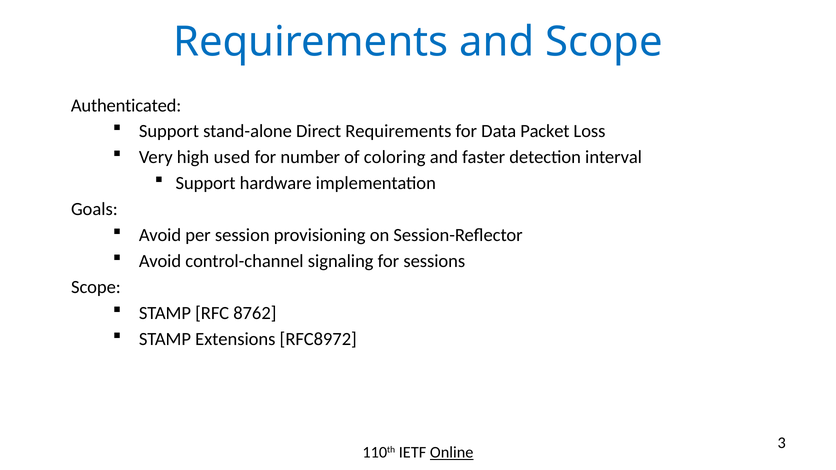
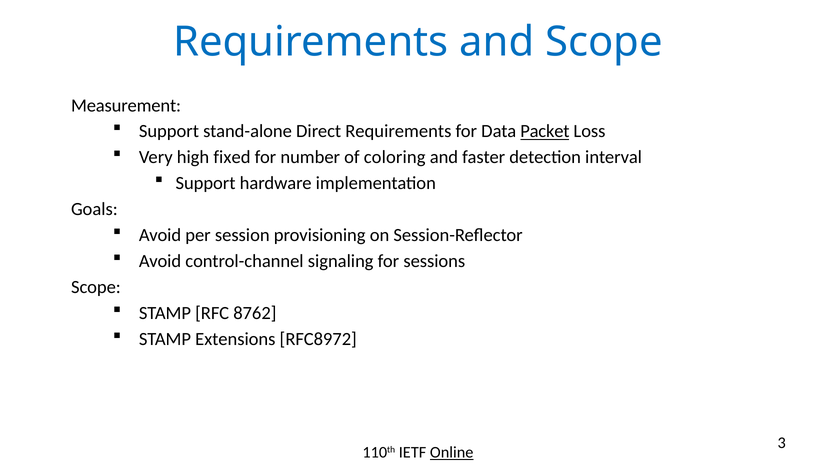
Authenticated: Authenticated -> Measurement
Packet underline: none -> present
used: used -> fixed
